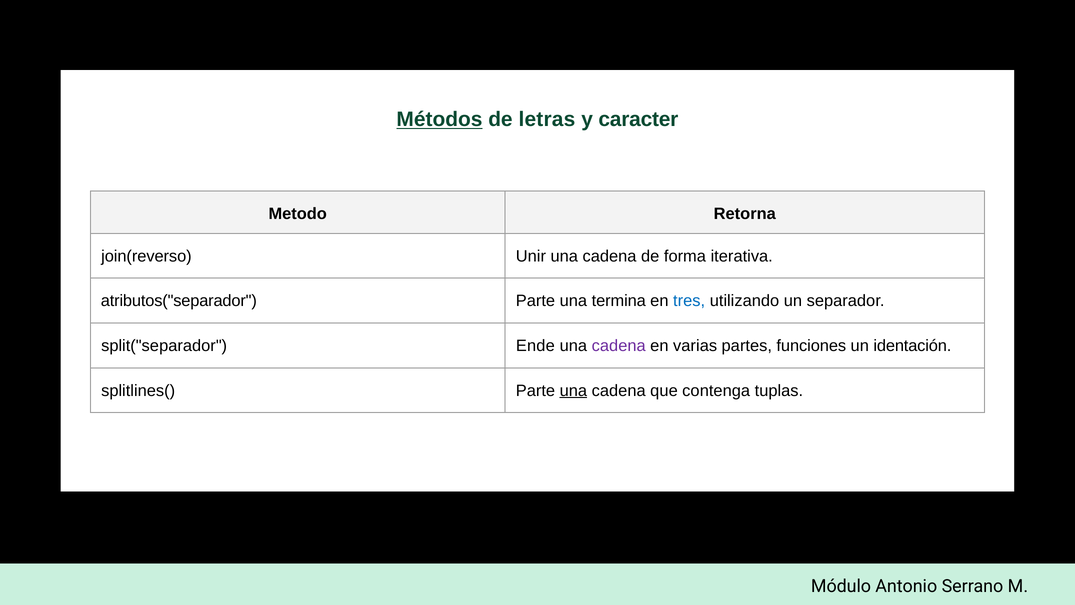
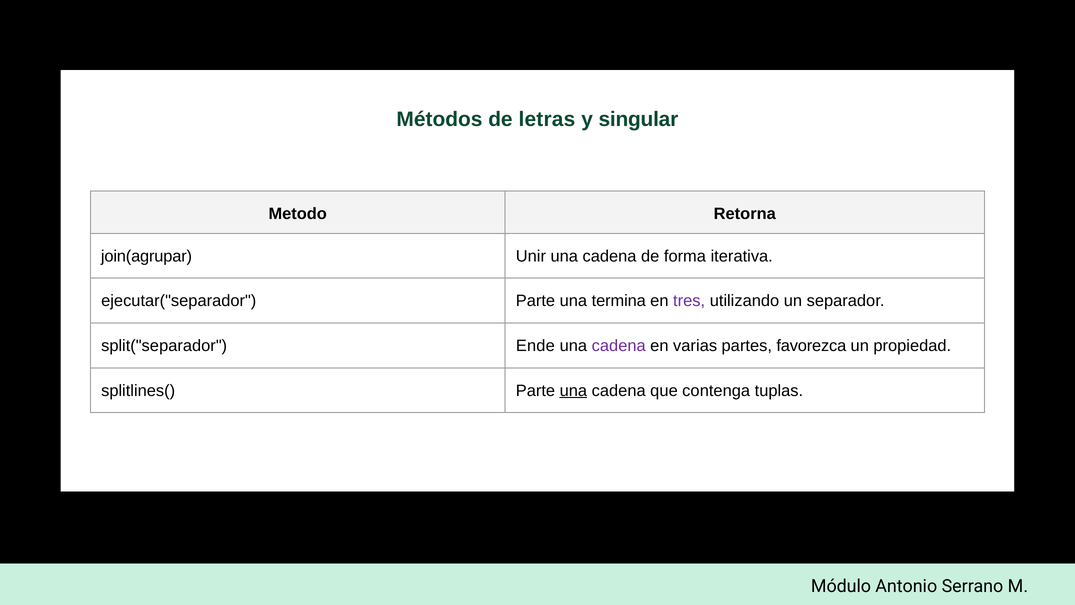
Métodos underline: present -> none
caracter: caracter -> singular
join(reverso: join(reverso -> join(agrupar
atributos("separador: atributos("separador -> ejecutar("separador
tres colour: blue -> purple
funciones: funciones -> favorezca
identación: identación -> propiedad
